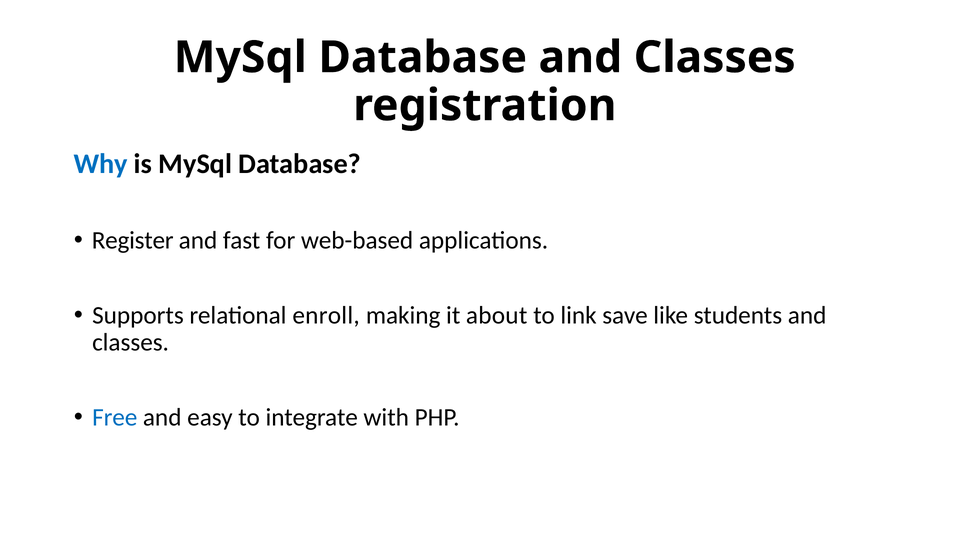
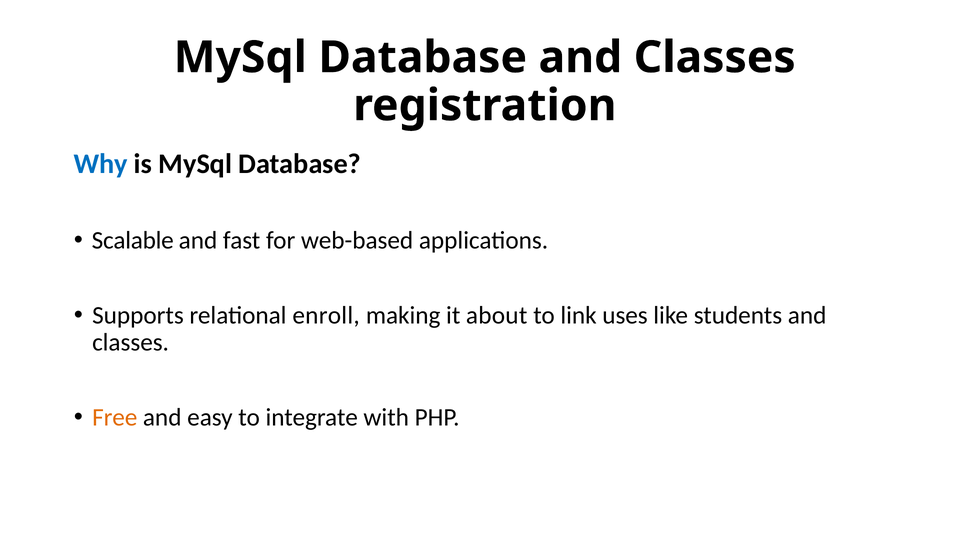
Register: Register -> Scalable
save: save -> uses
Free colour: blue -> orange
